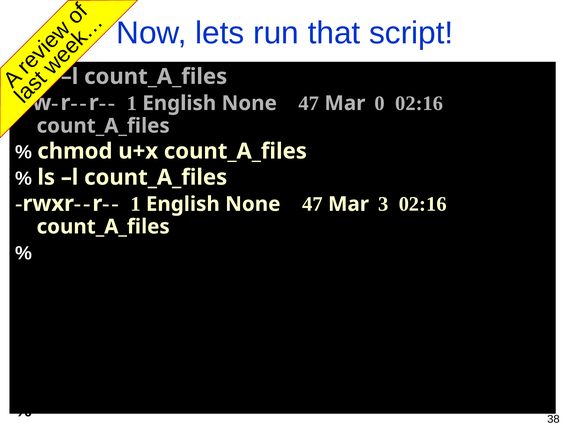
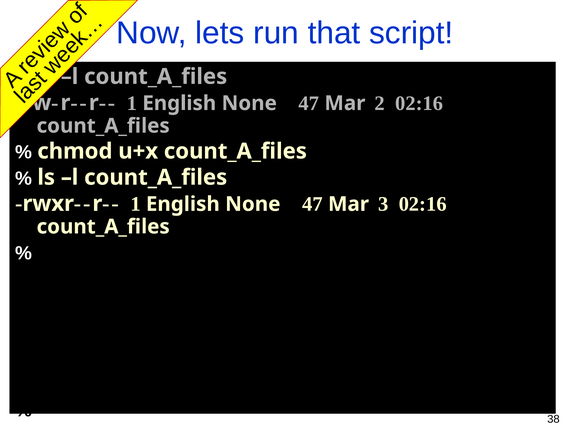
0: 0 -> 2
